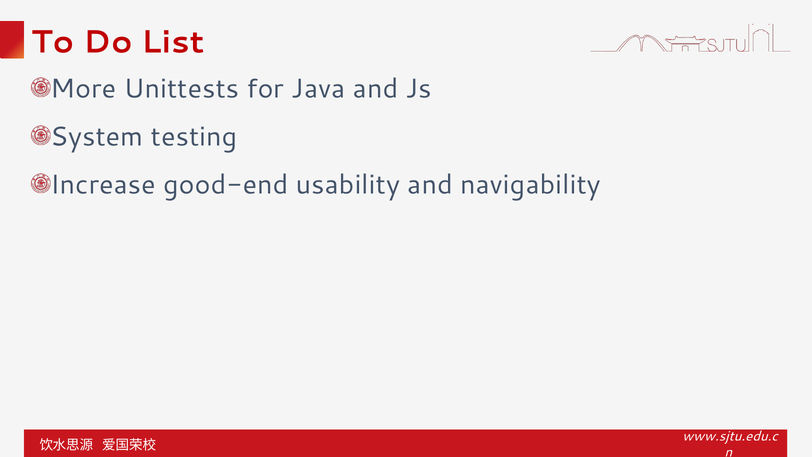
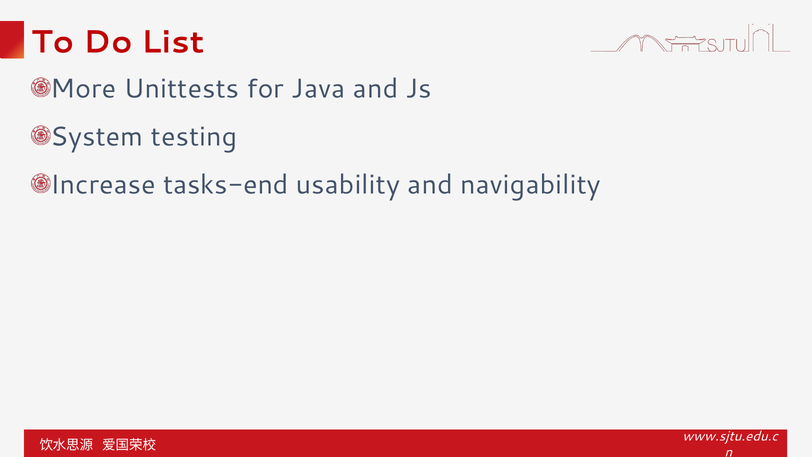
good-end: good-end -> tasks-end
